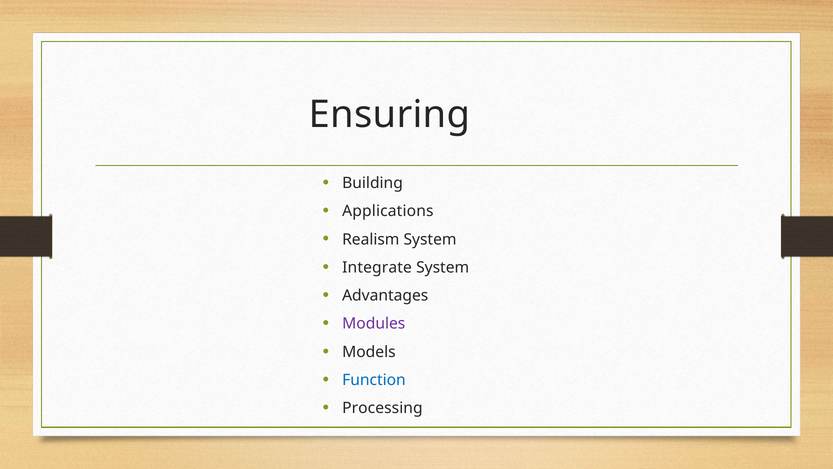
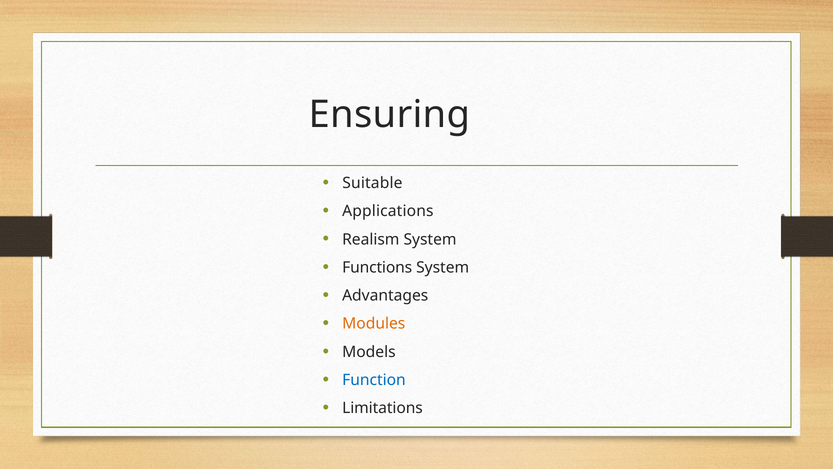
Building: Building -> Suitable
Integrate: Integrate -> Functions
Modules colour: purple -> orange
Processing: Processing -> Limitations
